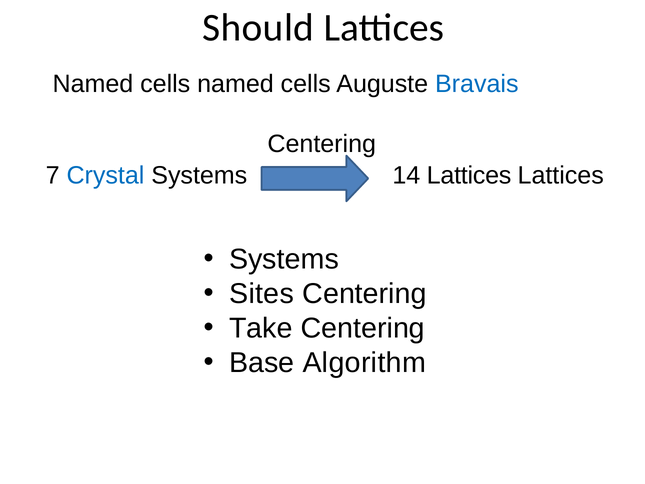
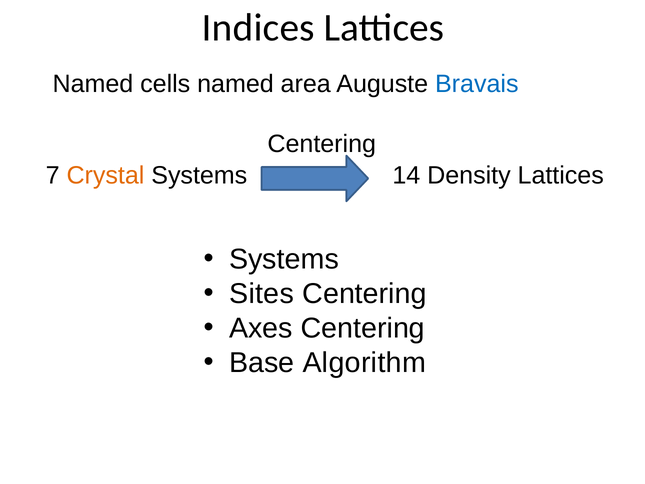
Should: Should -> Indices
cells at (306, 84): cells -> area
Crystal colour: blue -> orange
14 Lattices: Lattices -> Density
Take: Take -> Axes
